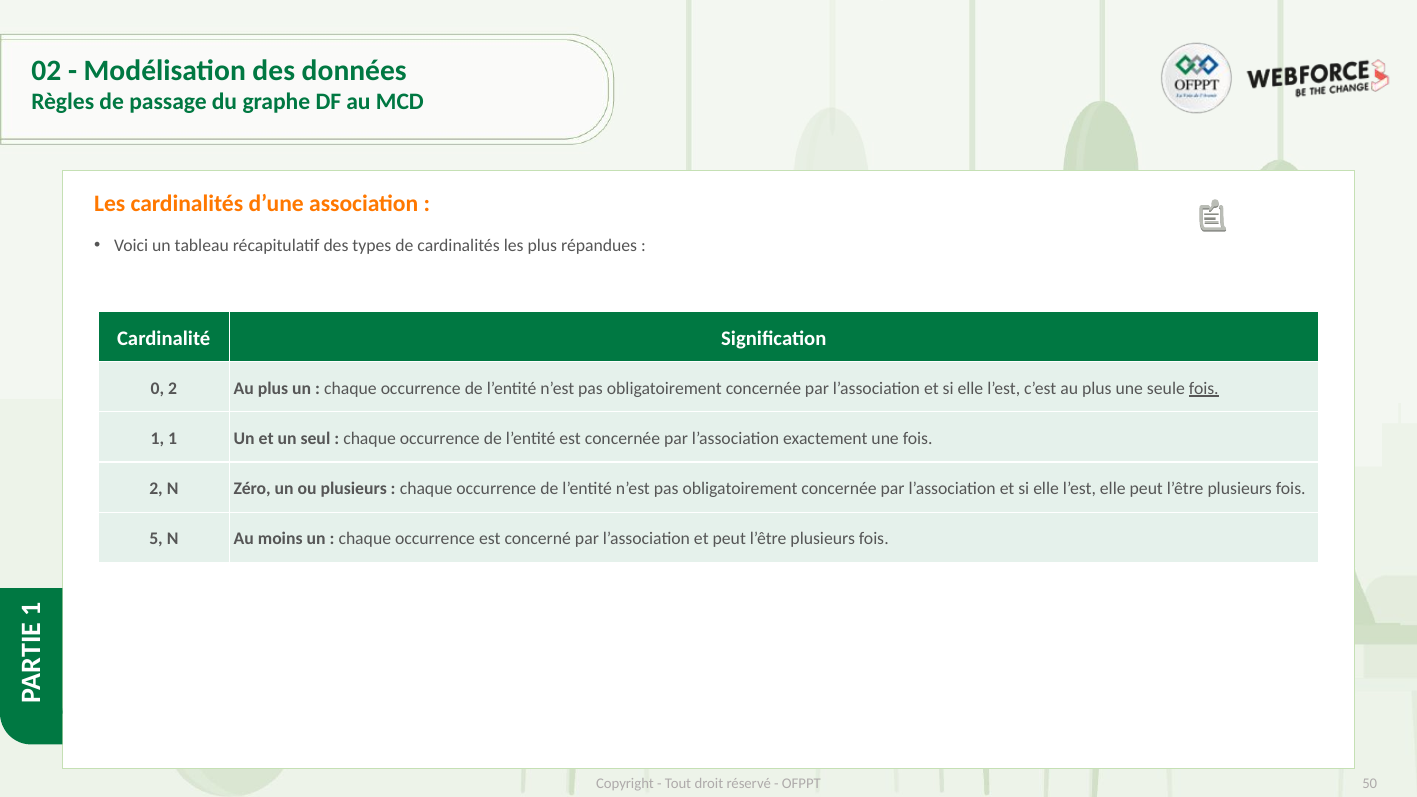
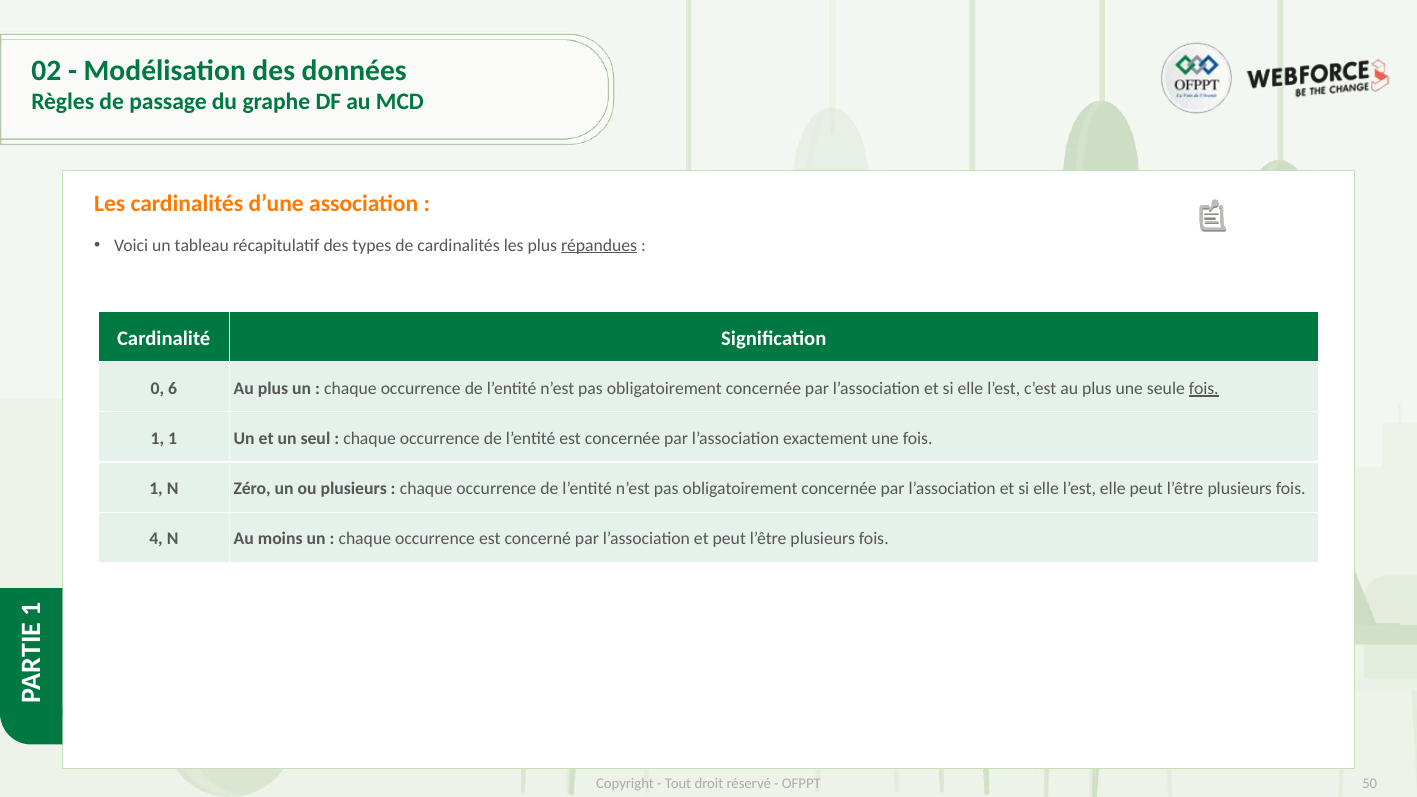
répandues underline: none -> present
0 2: 2 -> 6
2 at (156, 489): 2 -> 1
5: 5 -> 4
